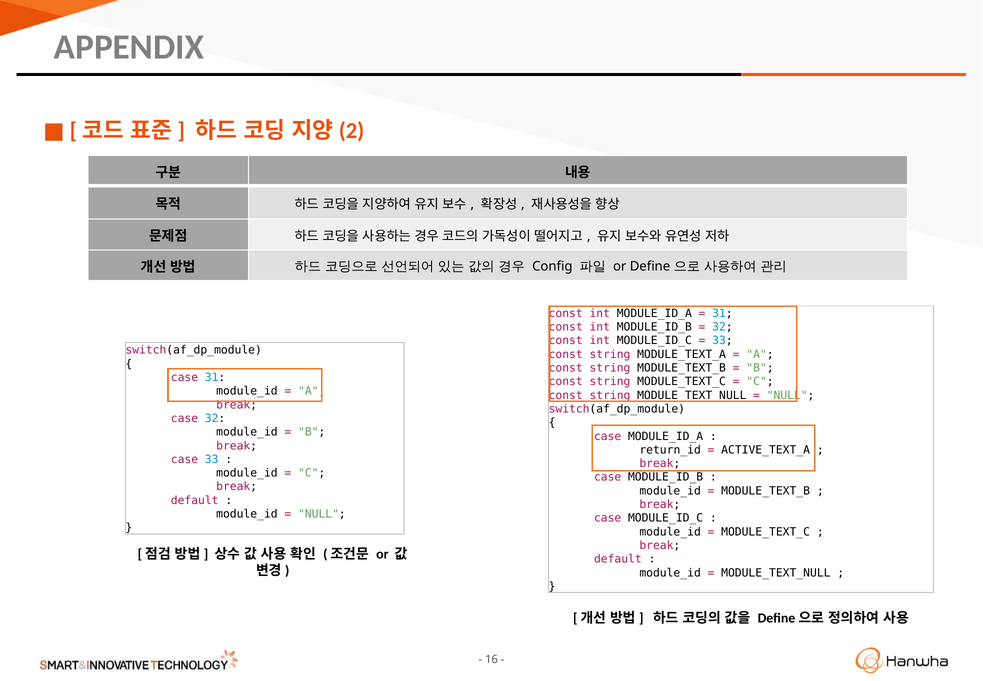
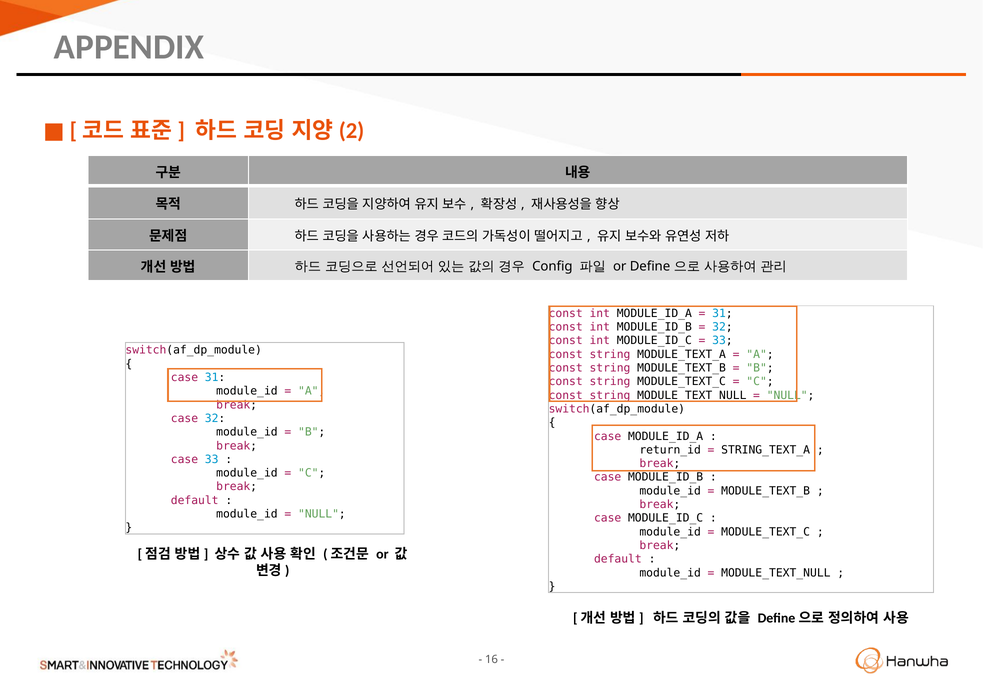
ACTIVE_TEXT_A: ACTIVE_TEXT_A -> STRING_TEXT_A
